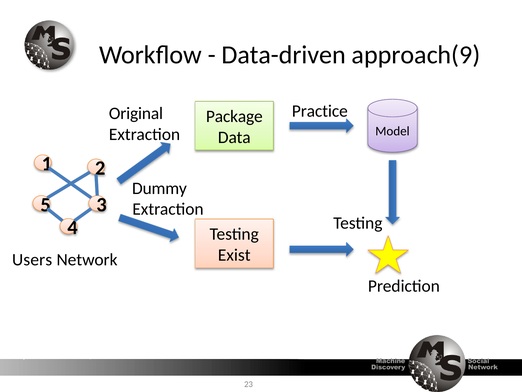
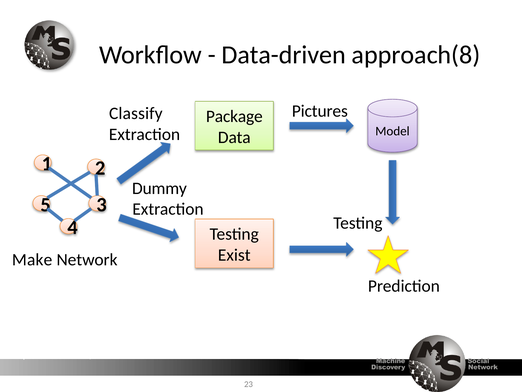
approach(9: approach(9 -> approach(8
Practice: Practice -> Pictures
Original: Original -> Classify
Users: Users -> Make
